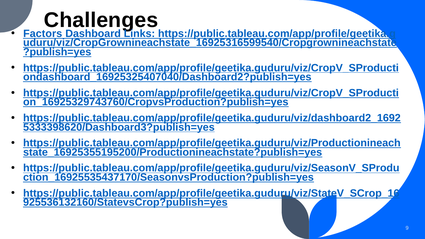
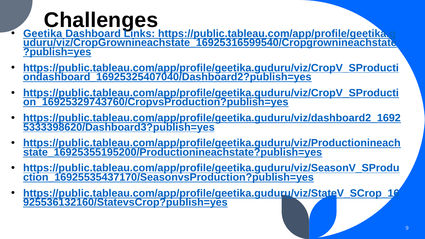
Factors: Factors -> Geetika
